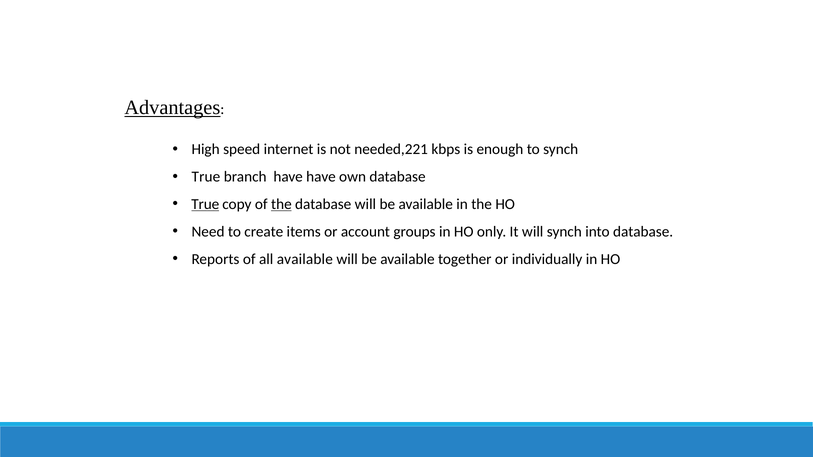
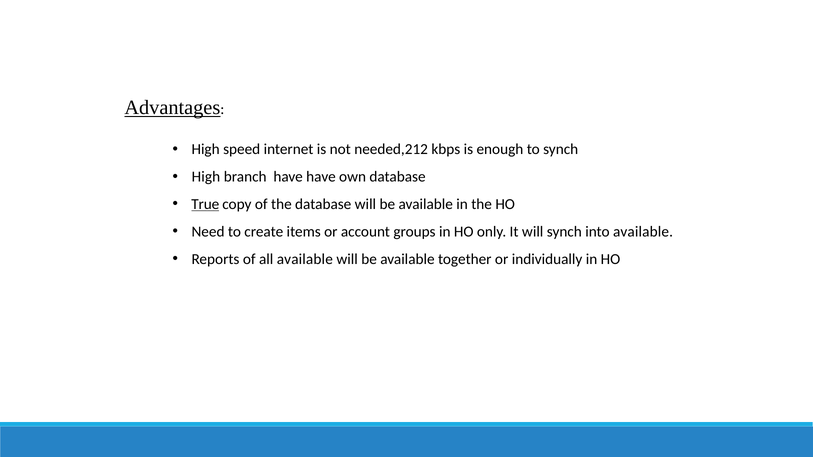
needed,221: needed,221 -> needed,212
True at (206, 177): True -> High
the at (281, 204) underline: present -> none
into database: database -> available
